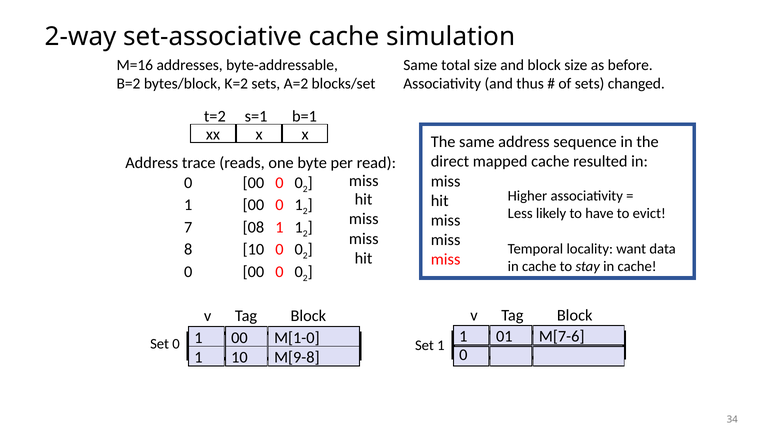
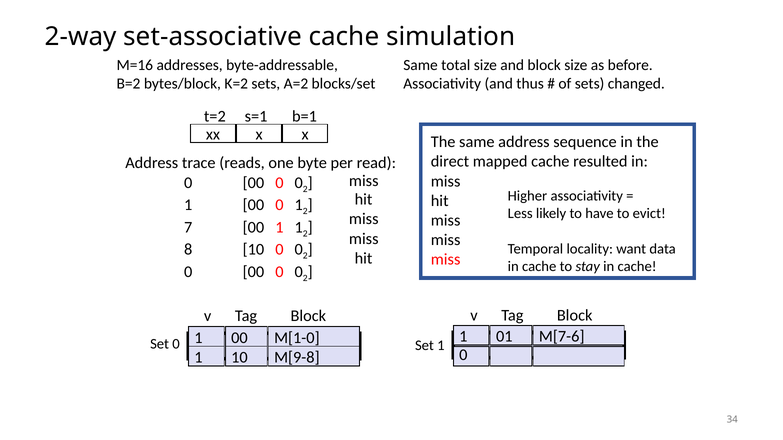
7 08: 08 -> 00
